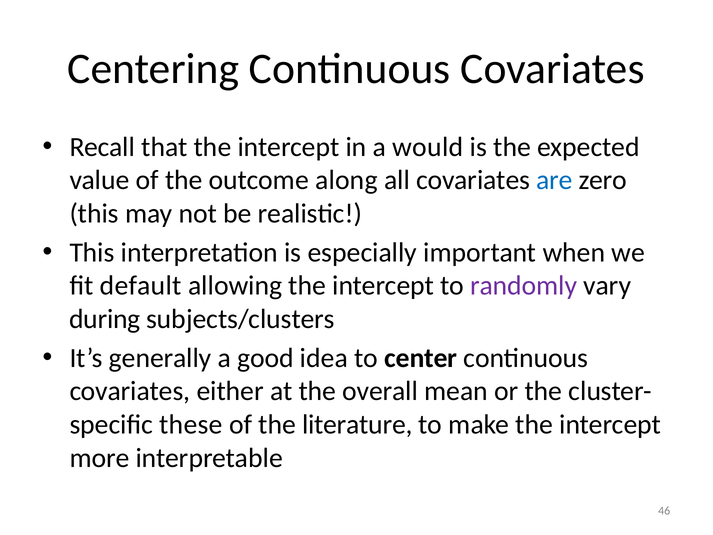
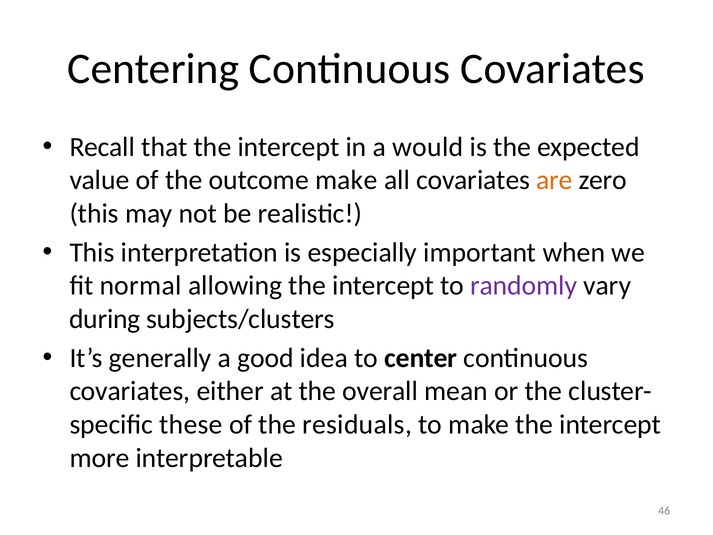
outcome along: along -> make
are colour: blue -> orange
default: default -> normal
literature: literature -> residuals
